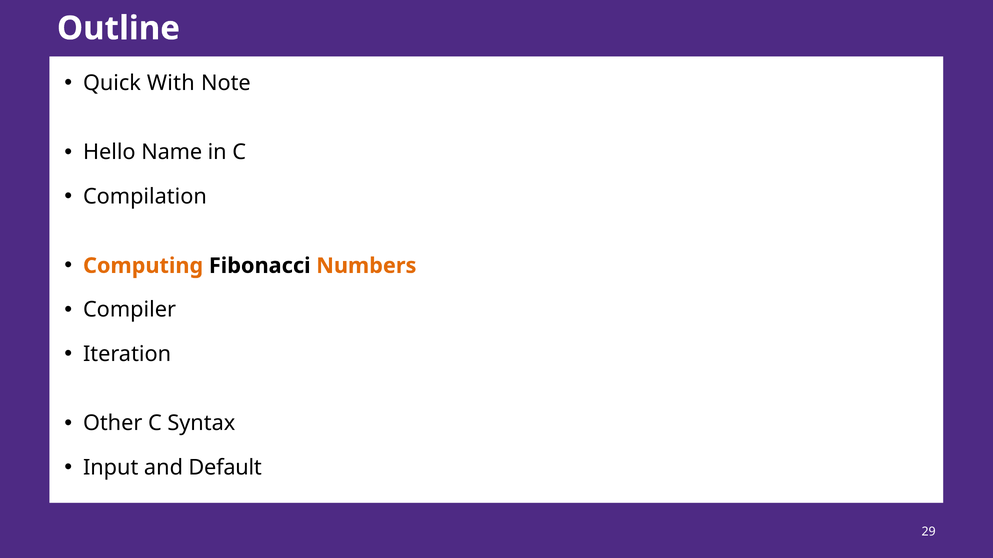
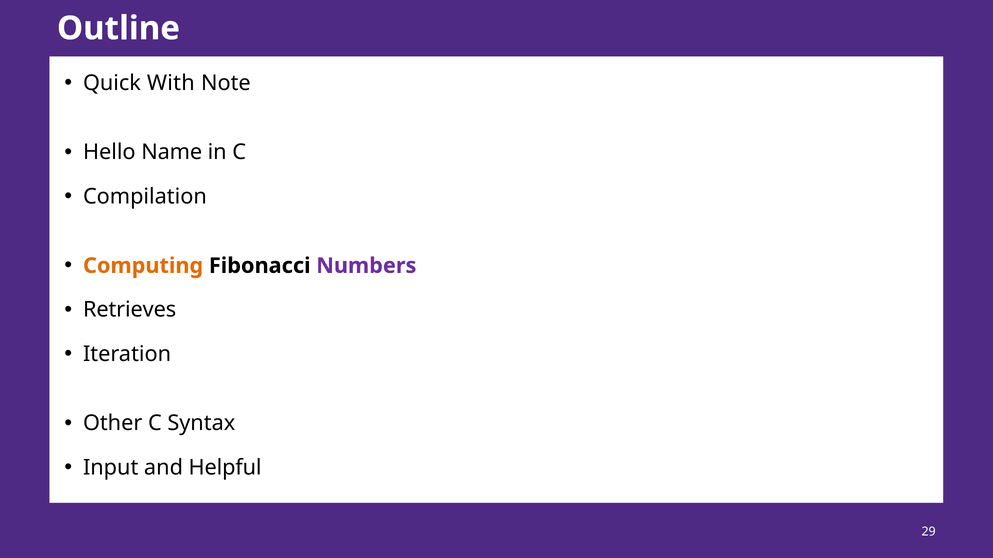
Numbers colour: orange -> purple
Compiler: Compiler -> Retrieves
Default: Default -> Helpful
